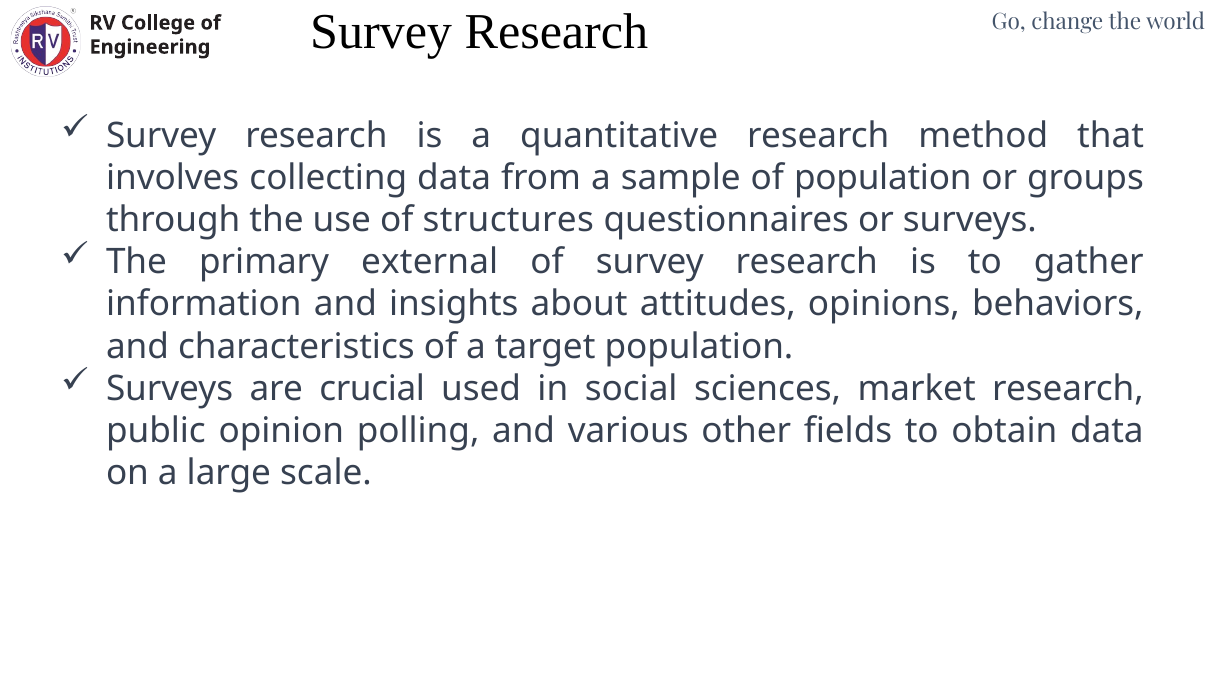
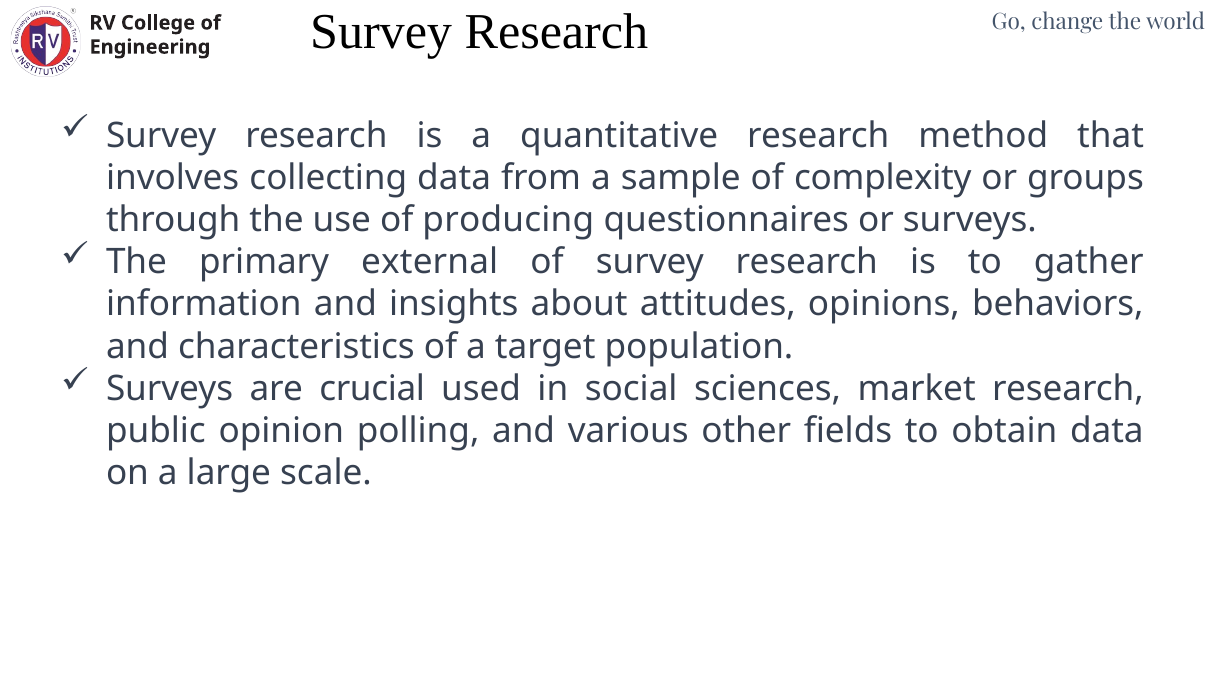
of population: population -> complexity
structures: structures -> producing
